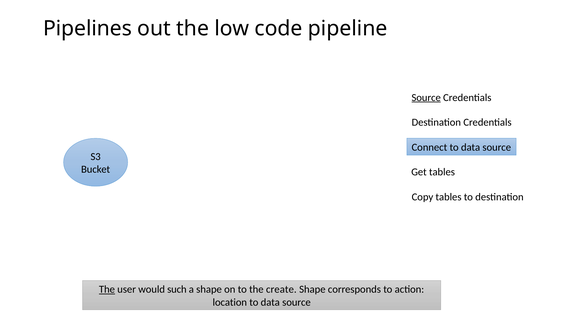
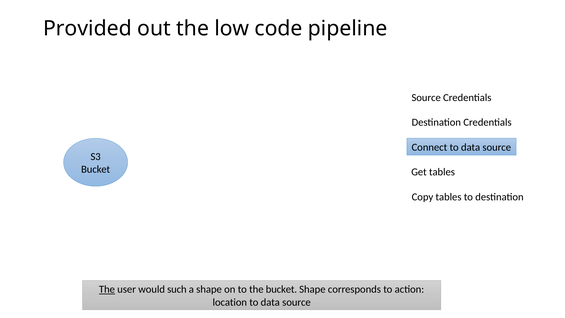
Pipelines: Pipelines -> Provided
Source at (426, 98) underline: present -> none
the create: create -> bucket
